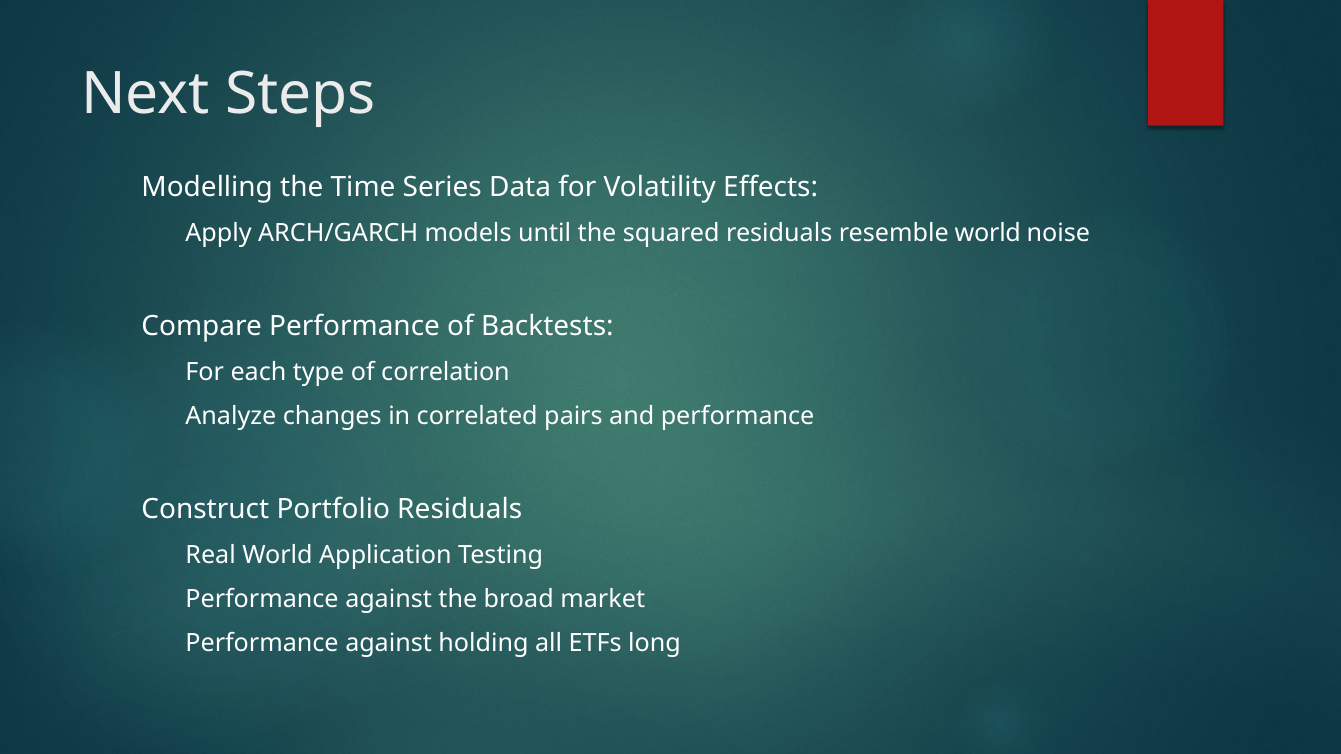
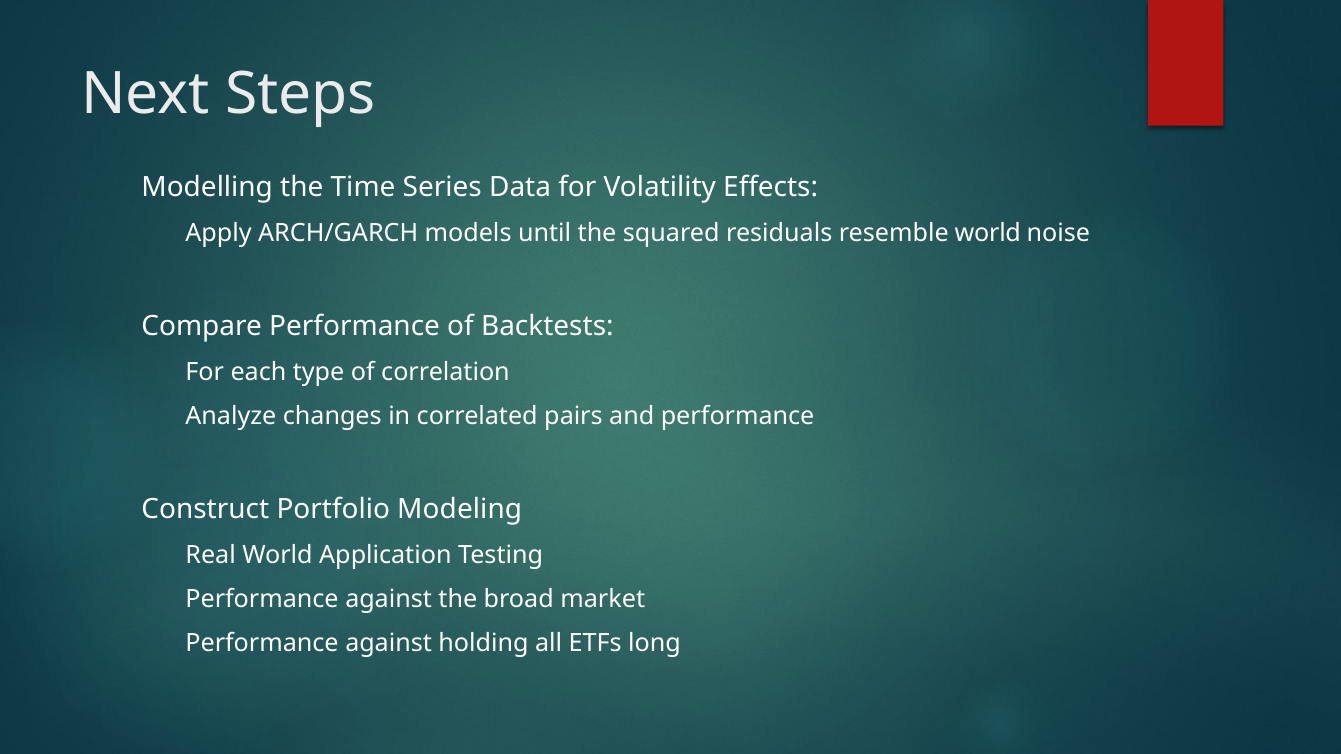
Portfolio Residuals: Residuals -> Modeling
